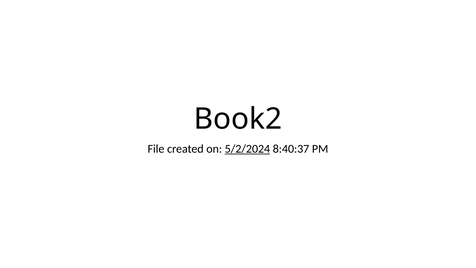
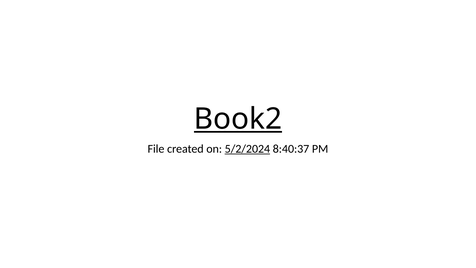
Book2 underline: none -> present
